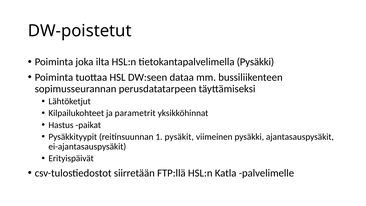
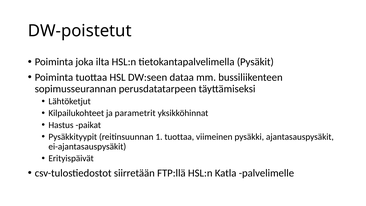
tietokantapalvelimella Pysäkki: Pysäkki -> Pysäkit
1 pysäkit: pysäkit -> tuottaa
